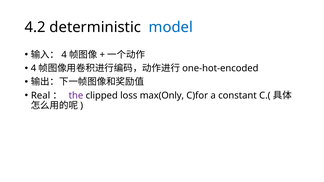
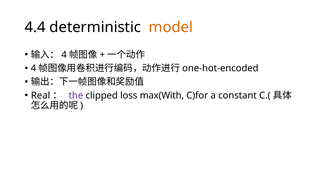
4.2: 4.2 -> 4.4
model colour: blue -> orange
max(Only: max(Only -> max(With
